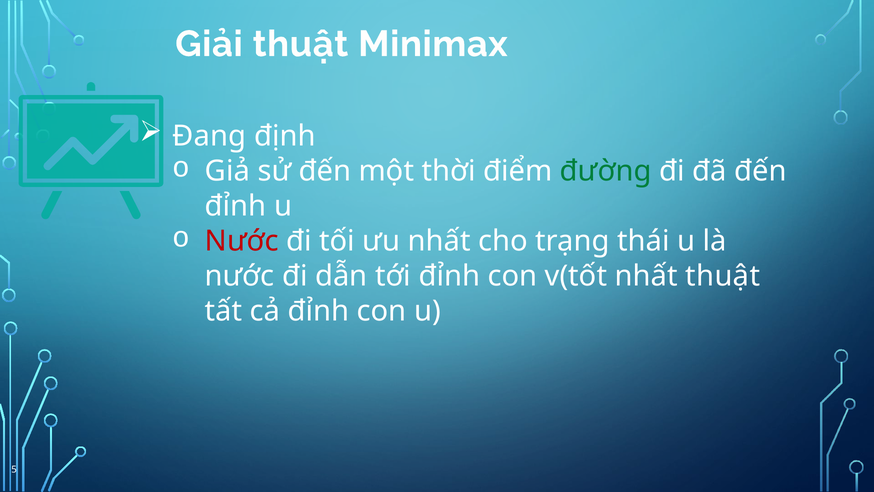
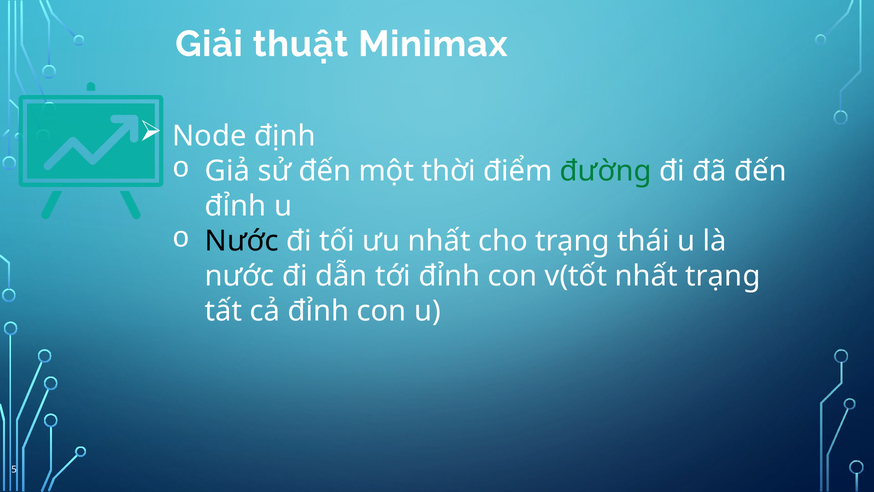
Đang: Đang -> Node
Nước at (242, 241) colour: red -> black
nhất thuật: thuật -> trạng
